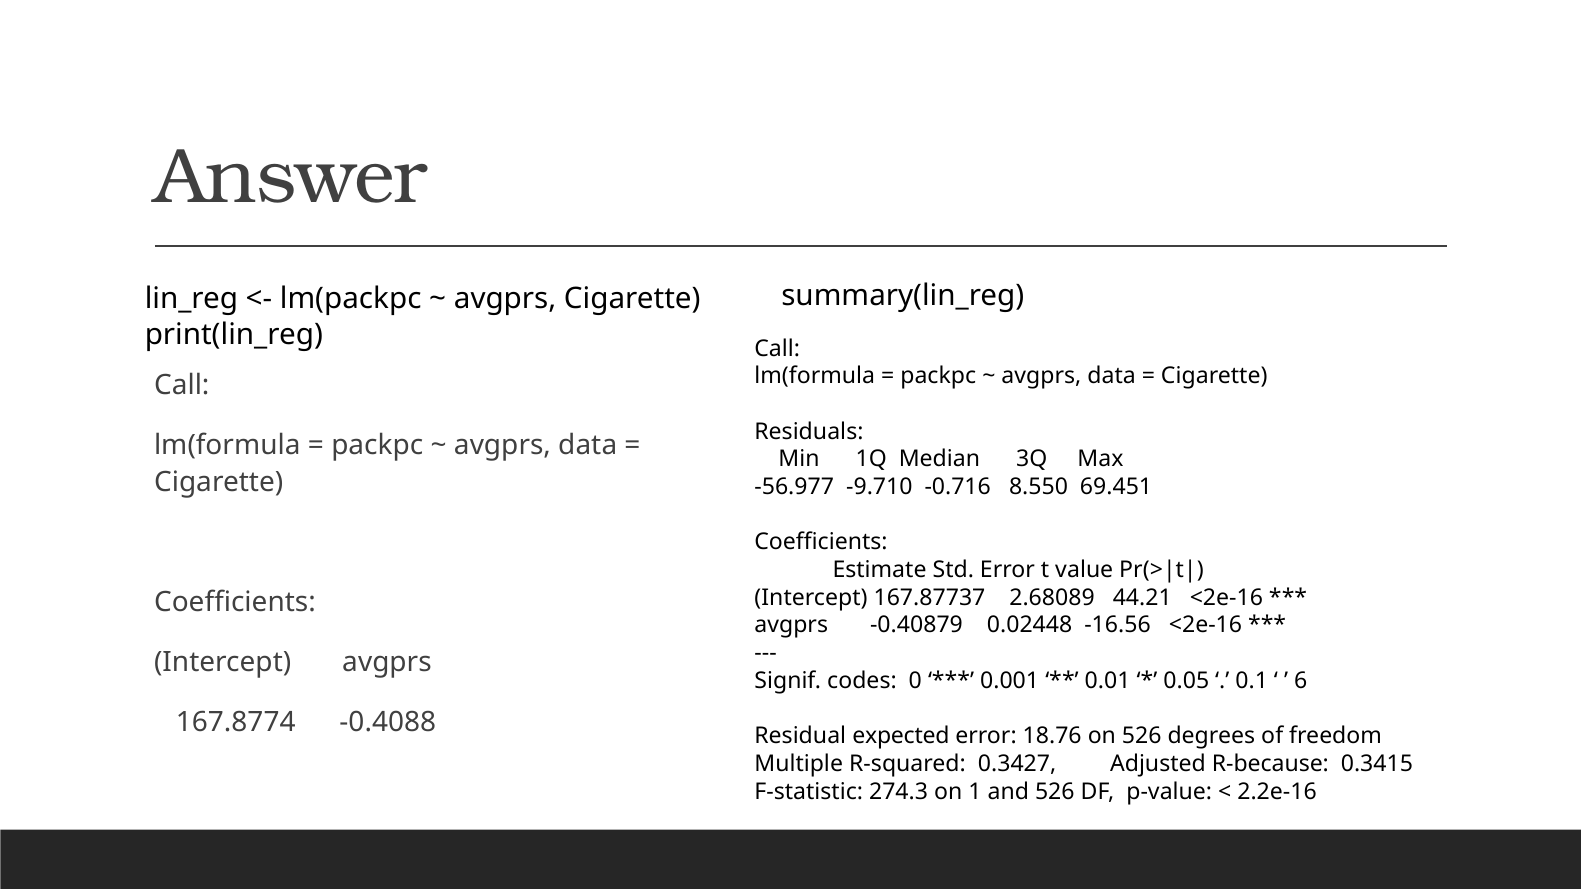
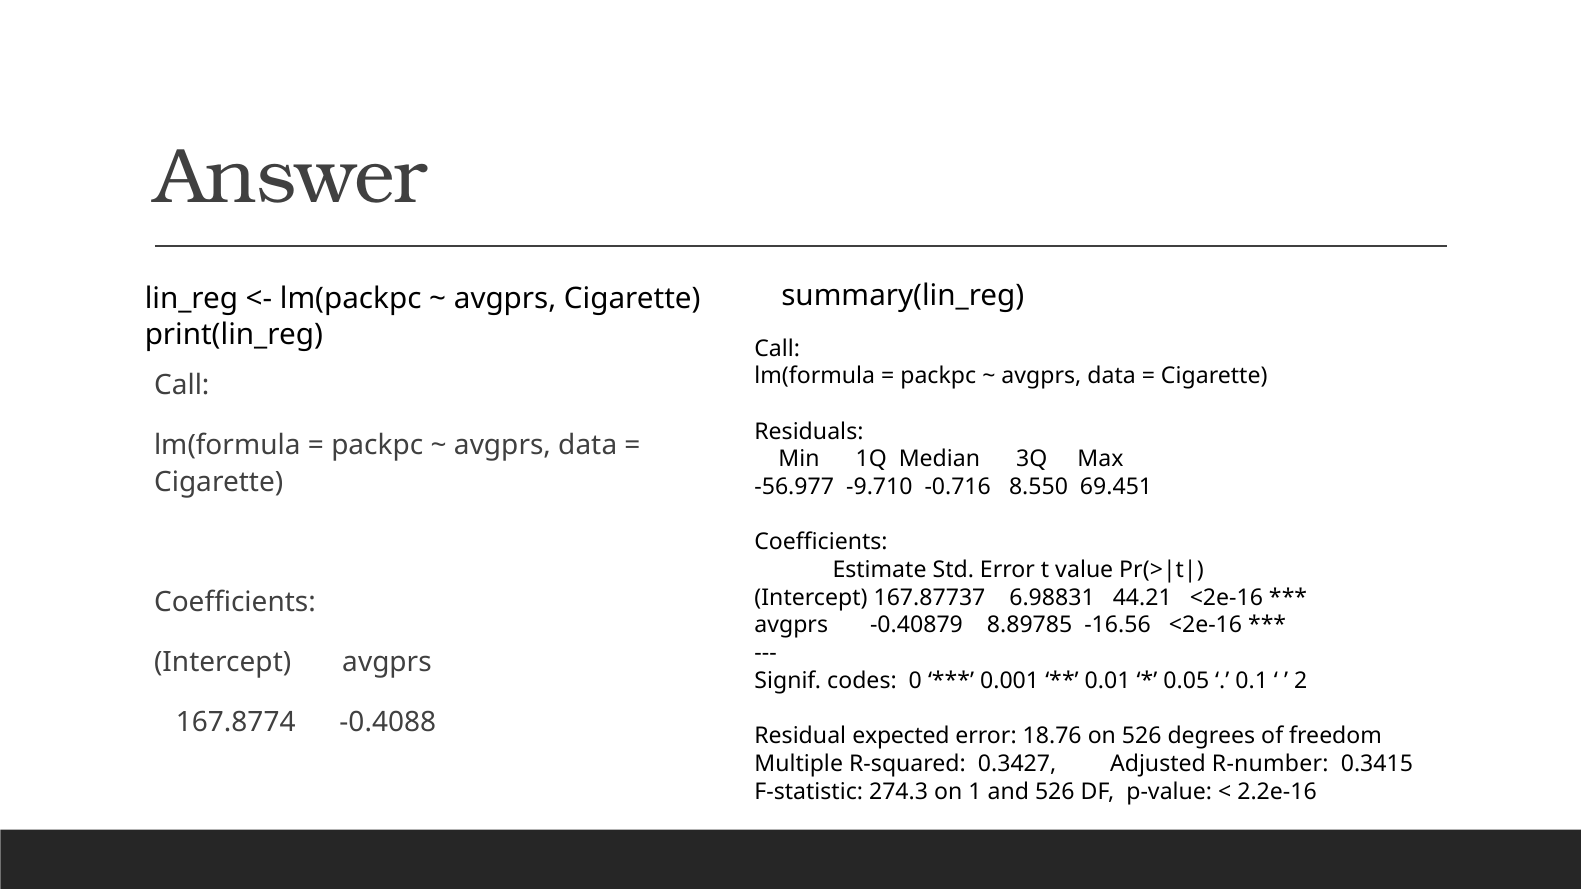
2.68089: 2.68089 -> 6.98831
0.02448: 0.02448 -> 8.89785
6: 6 -> 2
R-because: R-because -> R-number
